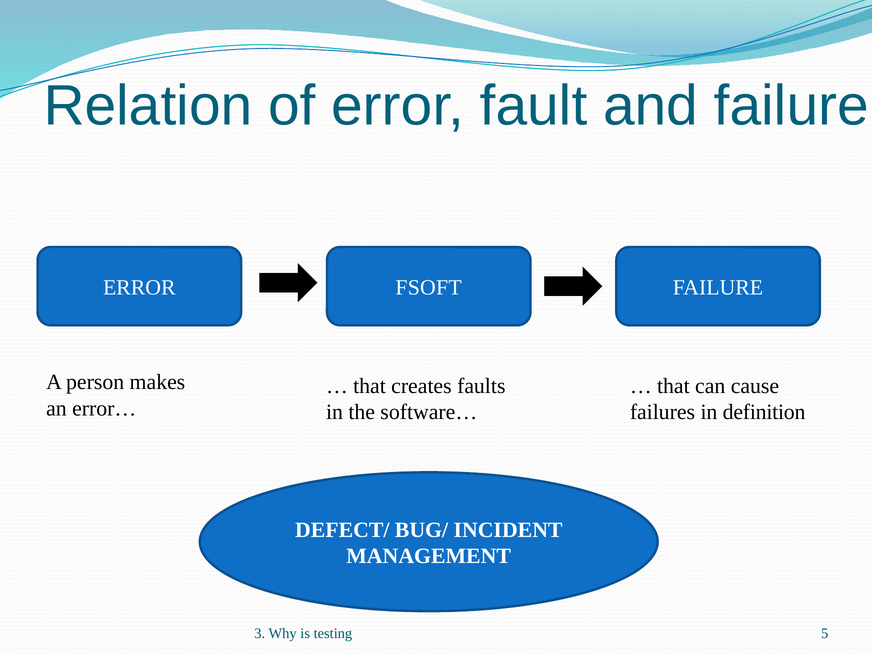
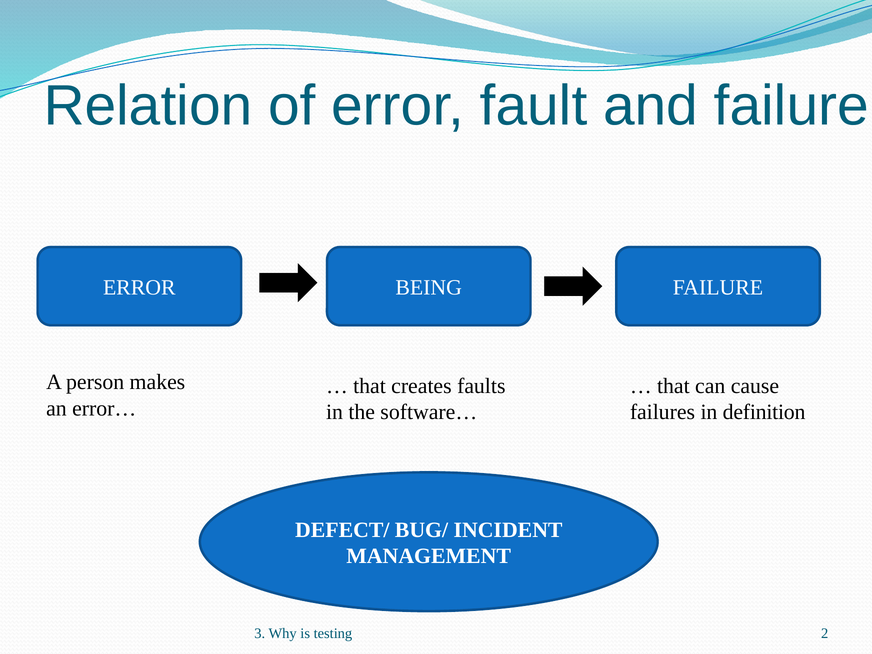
FSOFT: FSOFT -> BEING
5: 5 -> 2
